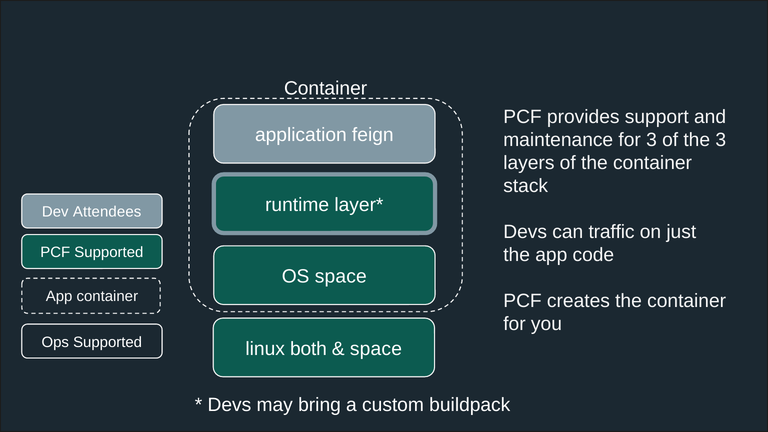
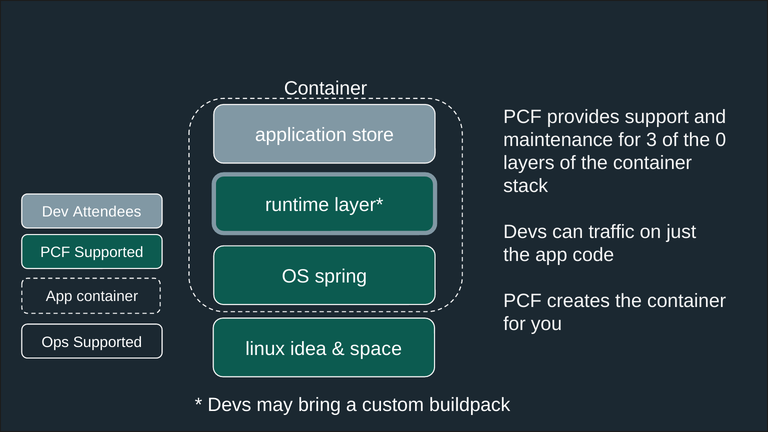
feign: feign -> store
the 3: 3 -> 0
OS space: space -> spring
both: both -> idea
